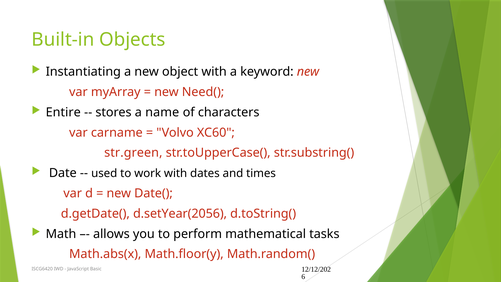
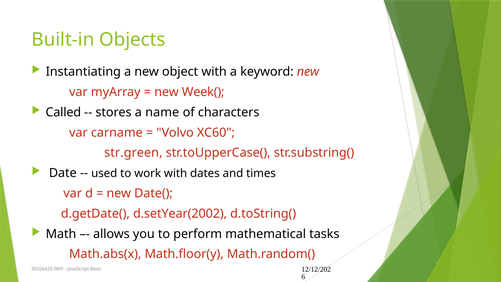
Need(: Need( -> Week(
Entire: Entire -> Called
d.setYear(2056: d.setYear(2056 -> d.setYear(2002
